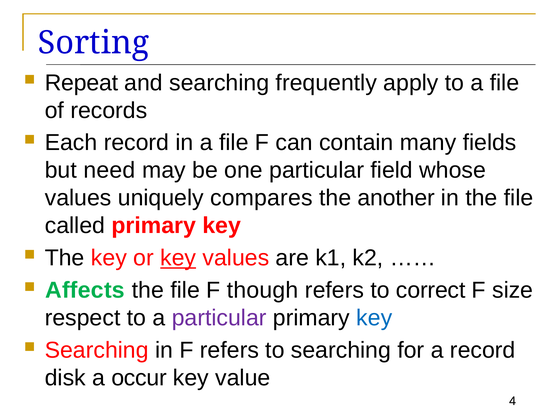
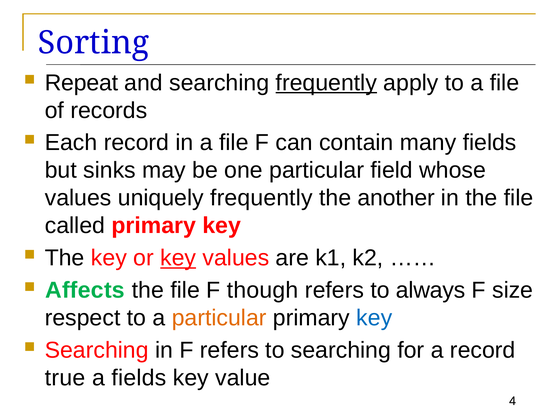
frequently at (326, 83) underline: none -> present
need: need -> sinks
uniquely compares: compares -> frequently
correct: correct -> always
particular at (219, 318) colour: purple -> orange
disk: disk -> true
a occur: occur -> fields
